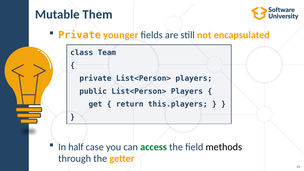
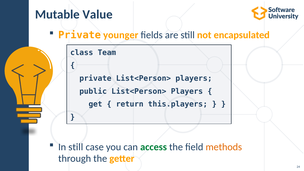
Them: Them -> Value
In half: half -> still
methods colour: black -> orange
